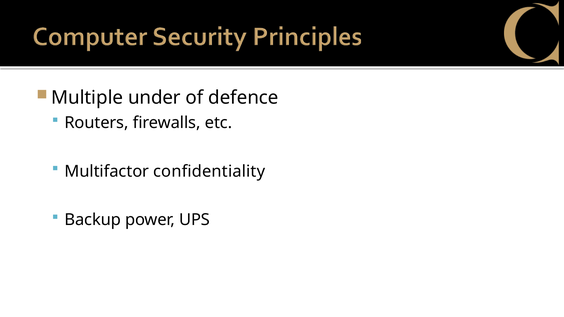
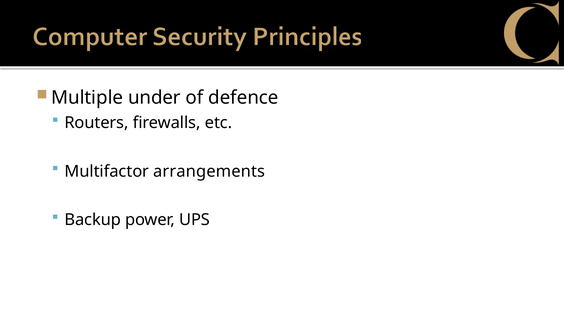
confidentiality: confidentiality -> arrangements
